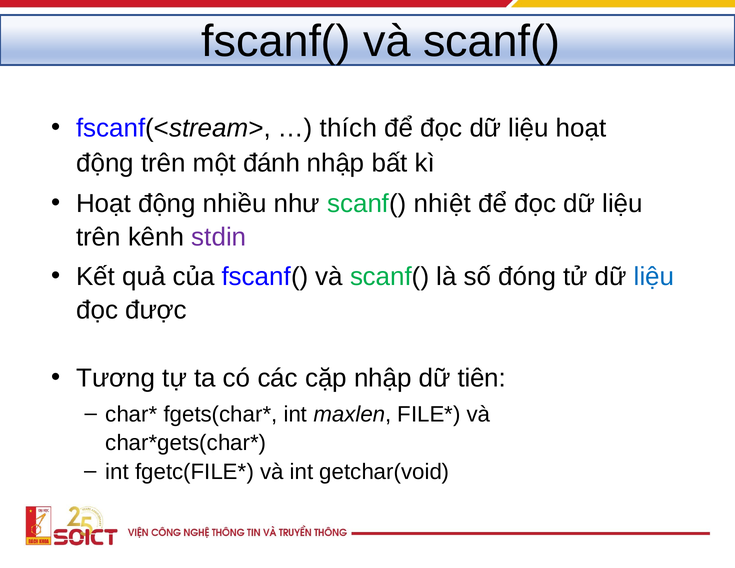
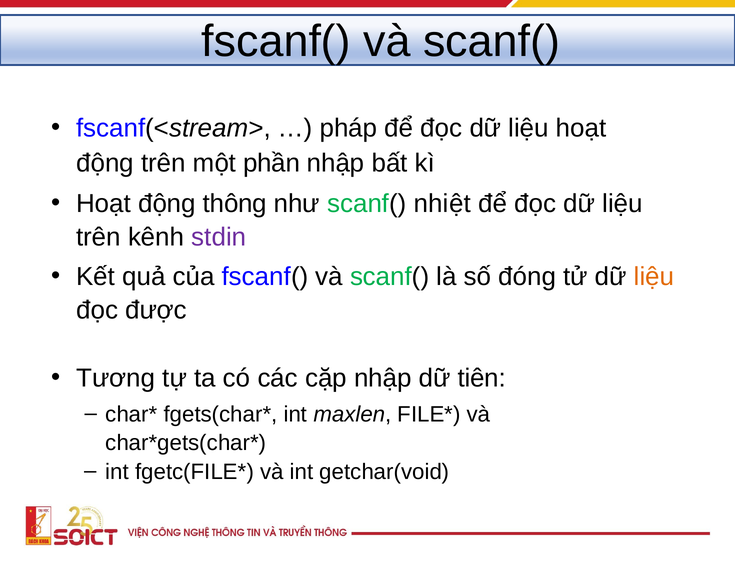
thích: thích -> pháp
đánh: đánh -> phần
nhiều: nhiều -> thông
liệu at (654, 277) colour: blue -> orange
